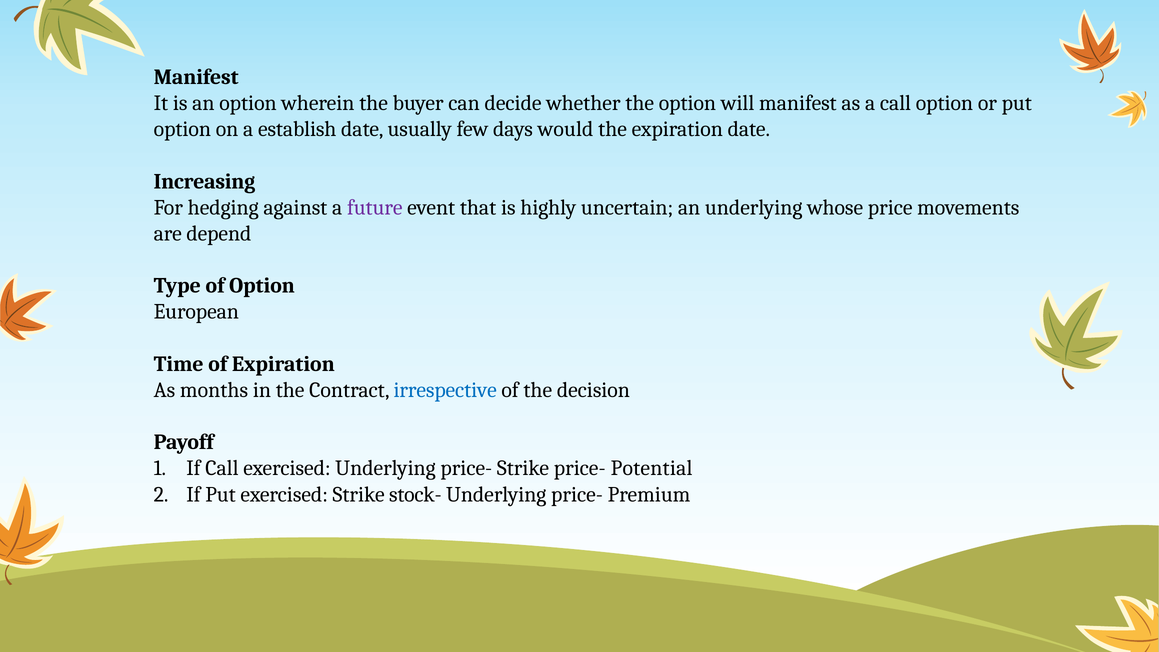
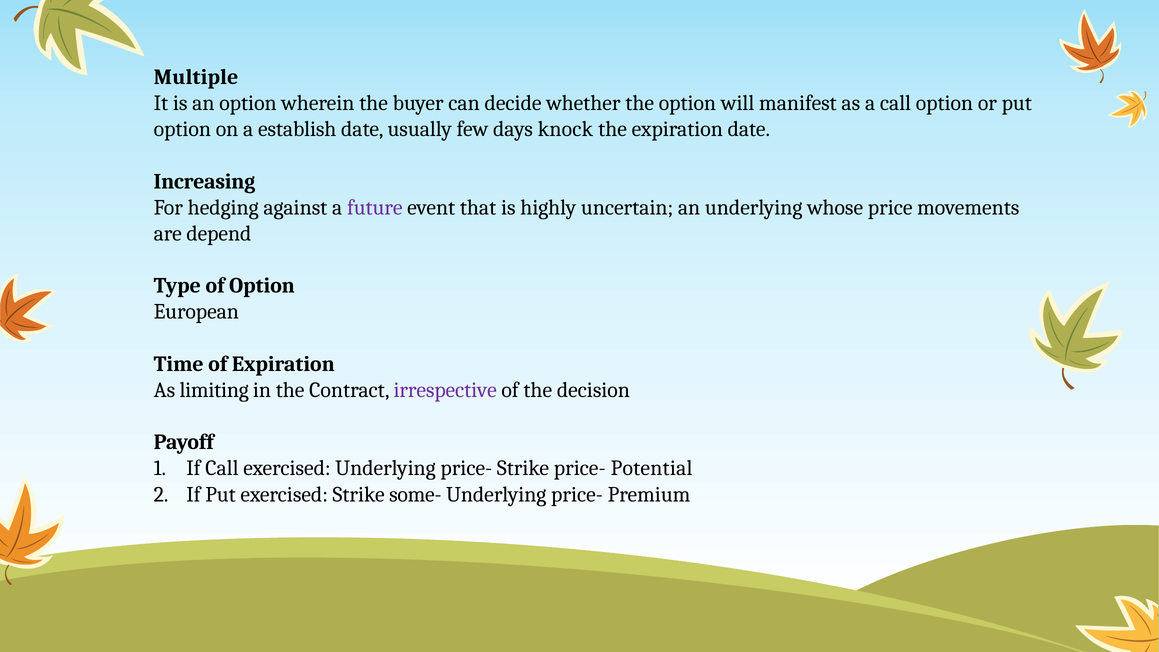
Manifest at (196, 77): Manifest -> Multiple
would: would -> knock
months: months -> limiting
irrespective colour: blue -> purple
stock-: stock- -> some-
